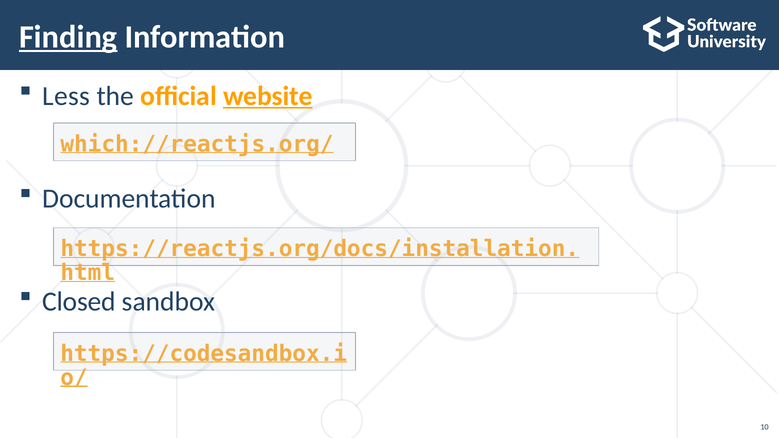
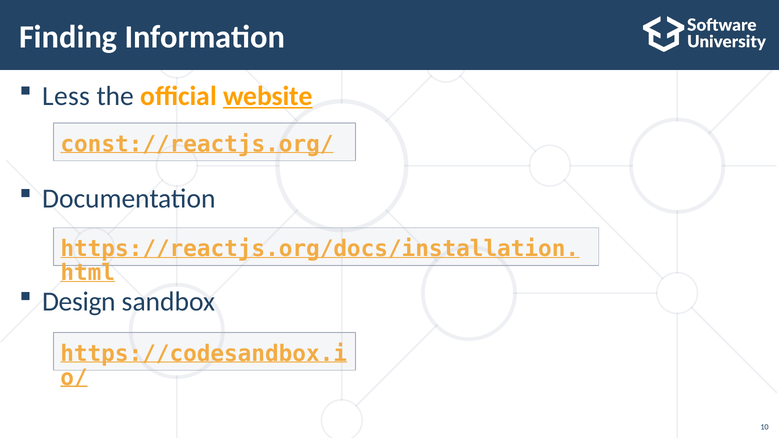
Finding underline: present -> none
which://reactjs.org/: which://reactjs.org/ -> const://reactjs.org/
Closed: Closed -> Design
